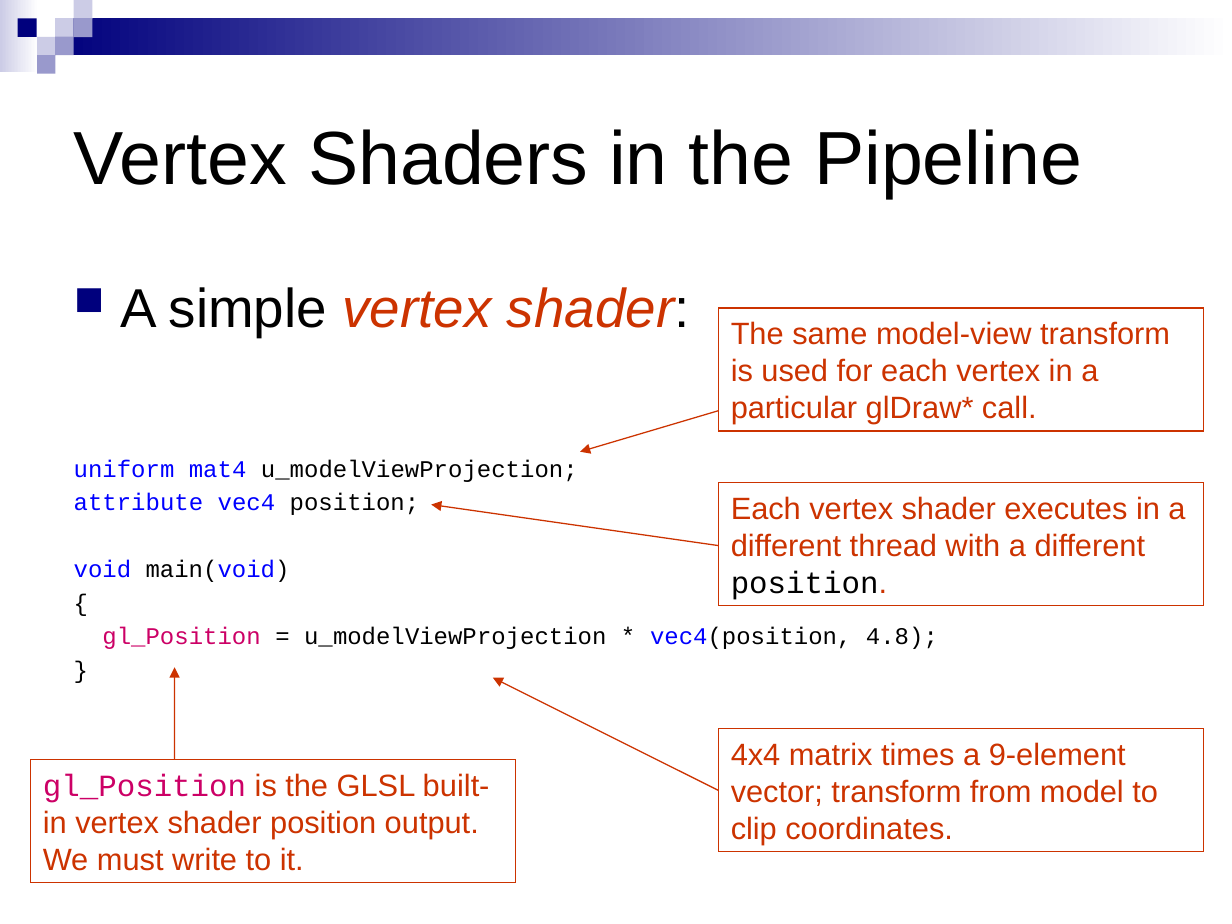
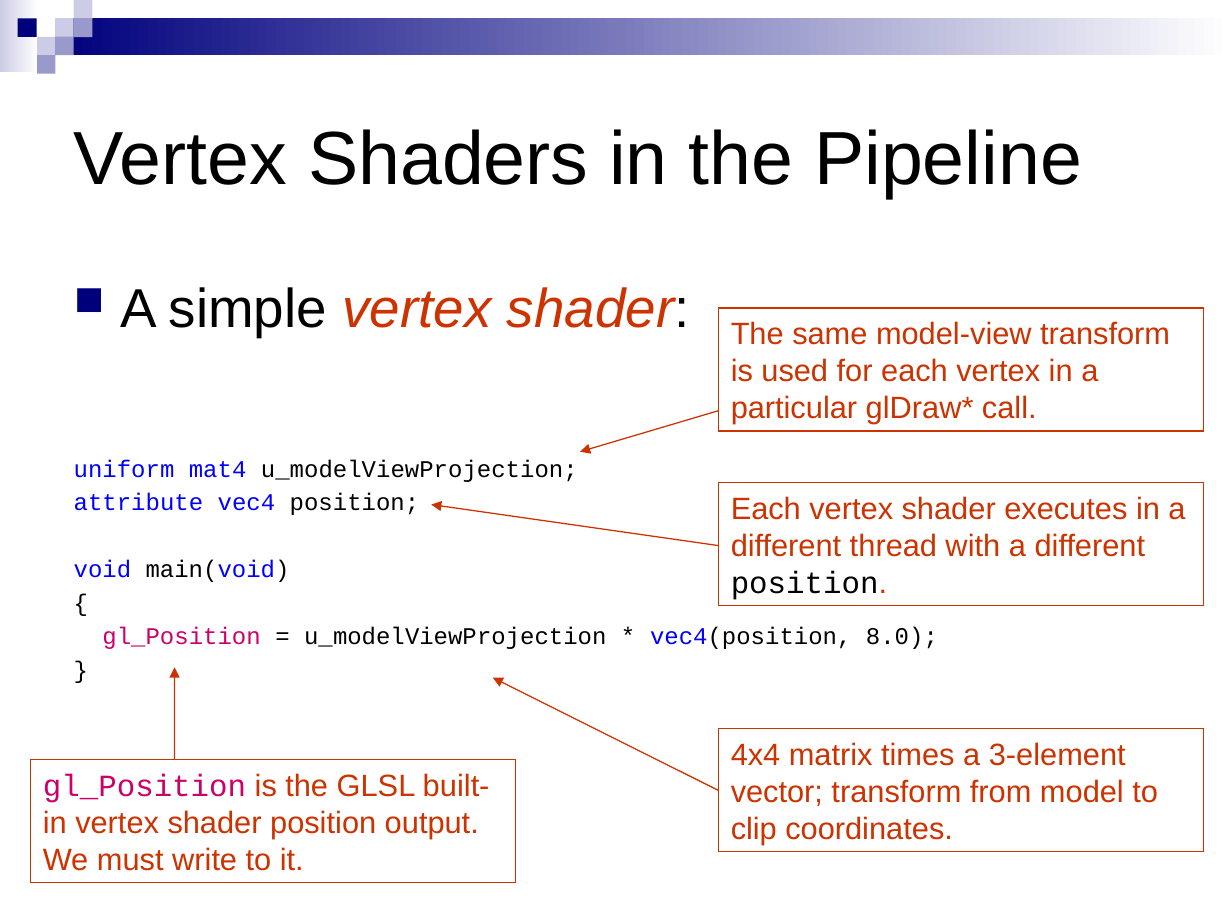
4.8: 4.8 -> 8.0
9-element: 9-element -> 3-element
